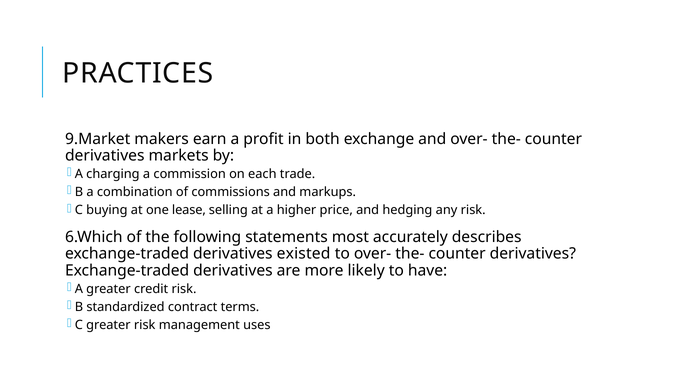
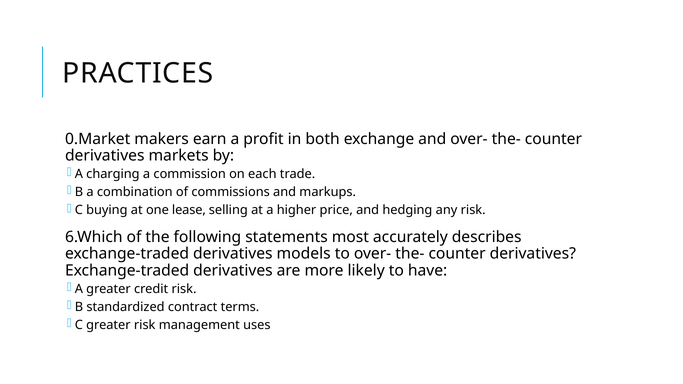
9.Market: 9.Market -> 0.Market
existed: existed -> models
